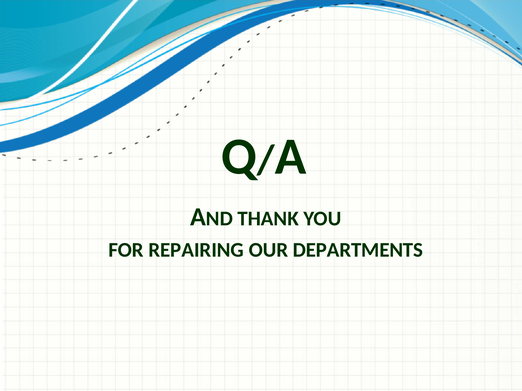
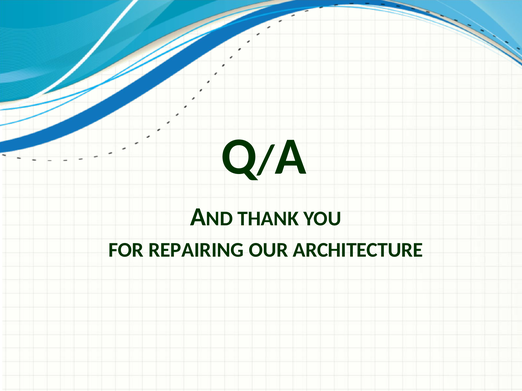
DEPARTMENTS: DEPARTMENTS -> ARCHITECTURE
